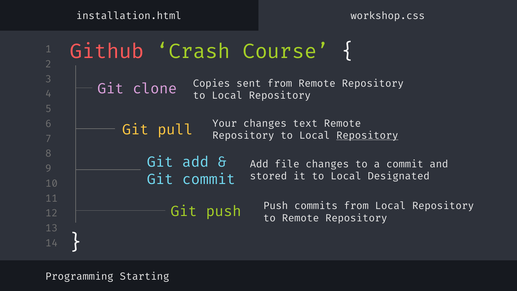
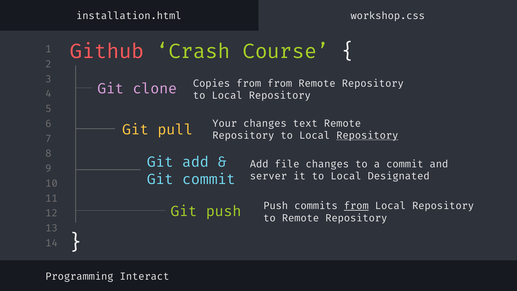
Copies sent: sent -> from
stored: stored -> server
from at (356, 206) underline: none -> present
Starting: Starting -> Interact
